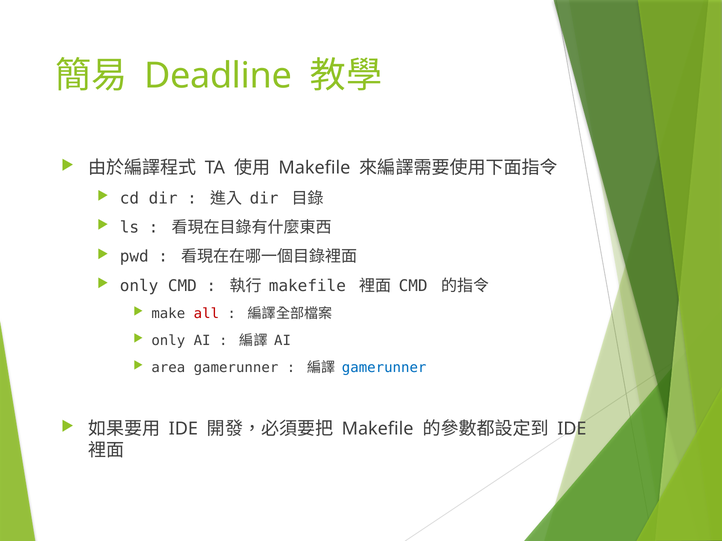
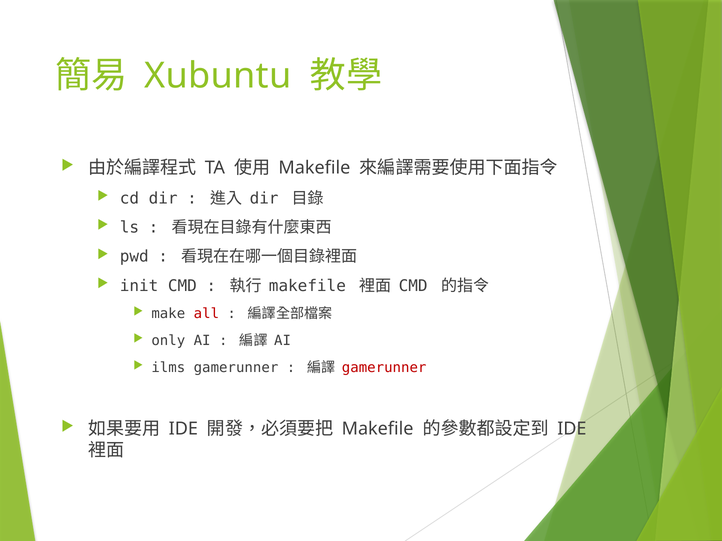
Deadline: Deadline -> Xubuntu
only at (139, 286): only -> init
area: area -> ilms
gamerunner at (384, 368) colour: blue -> red
